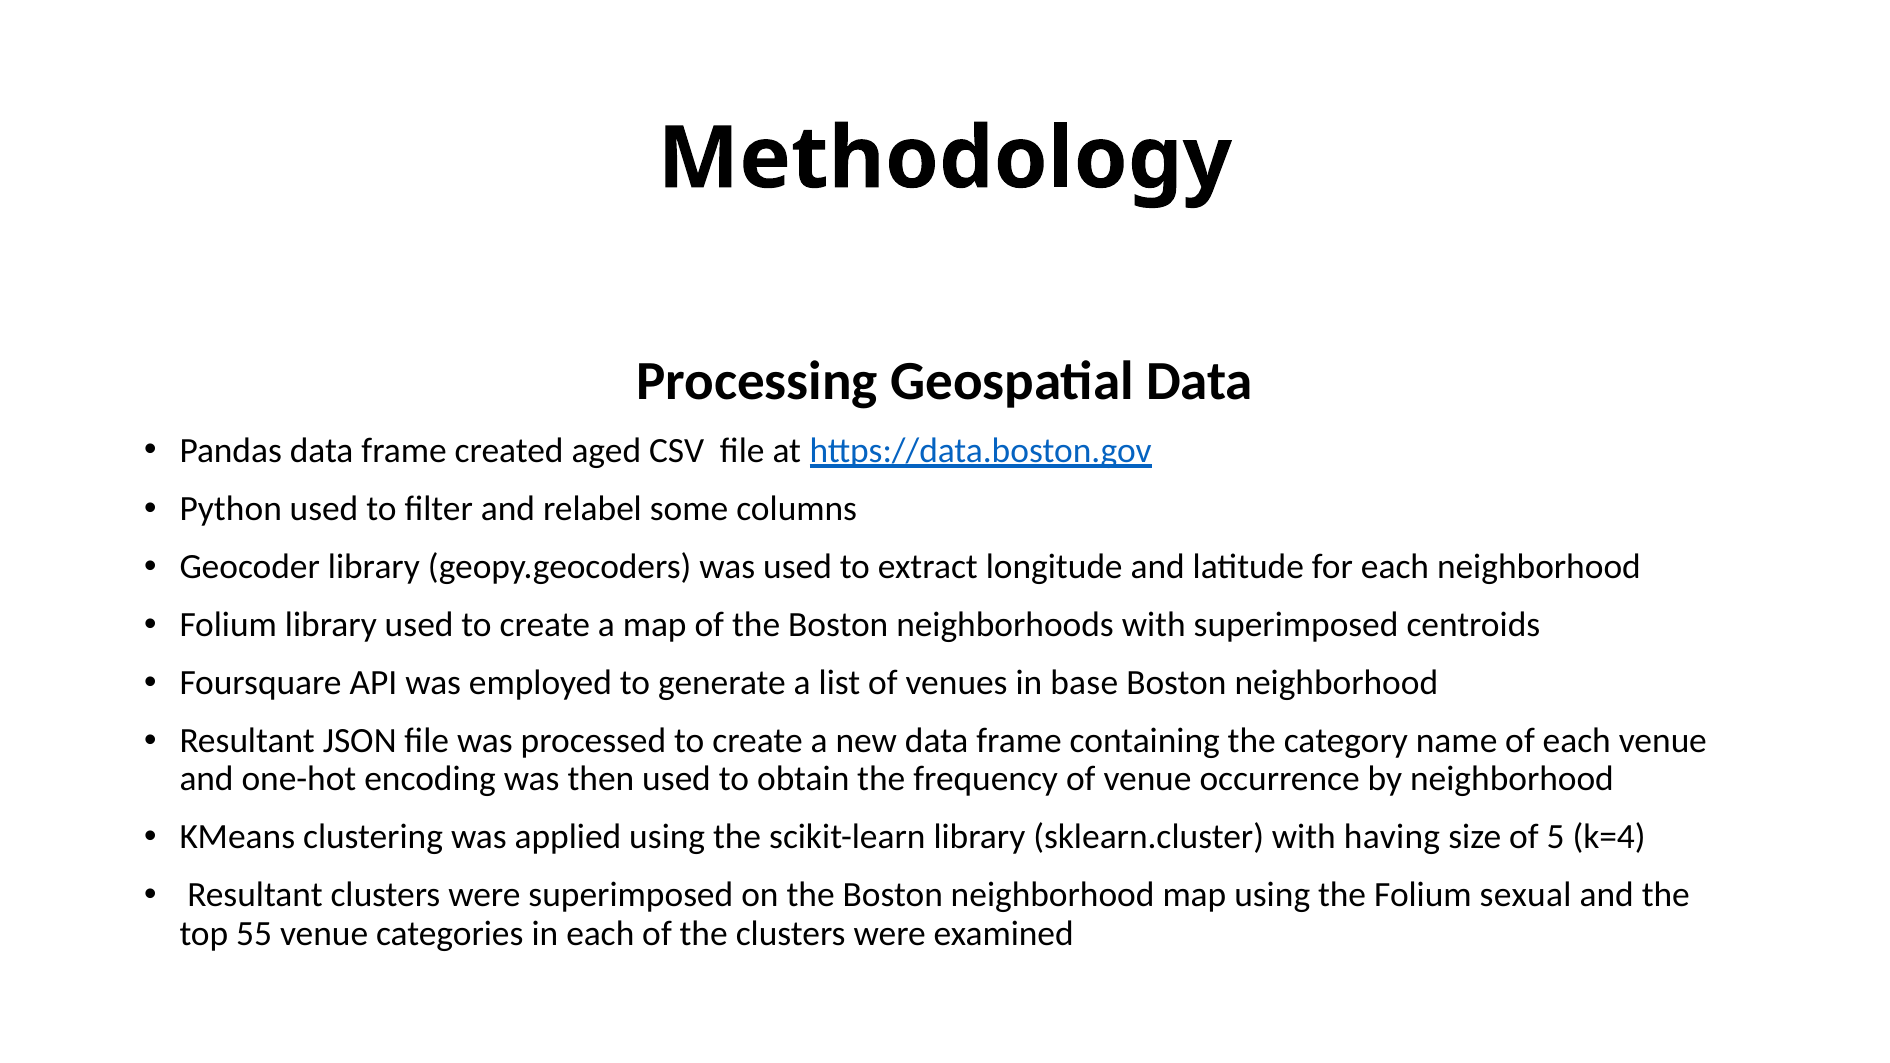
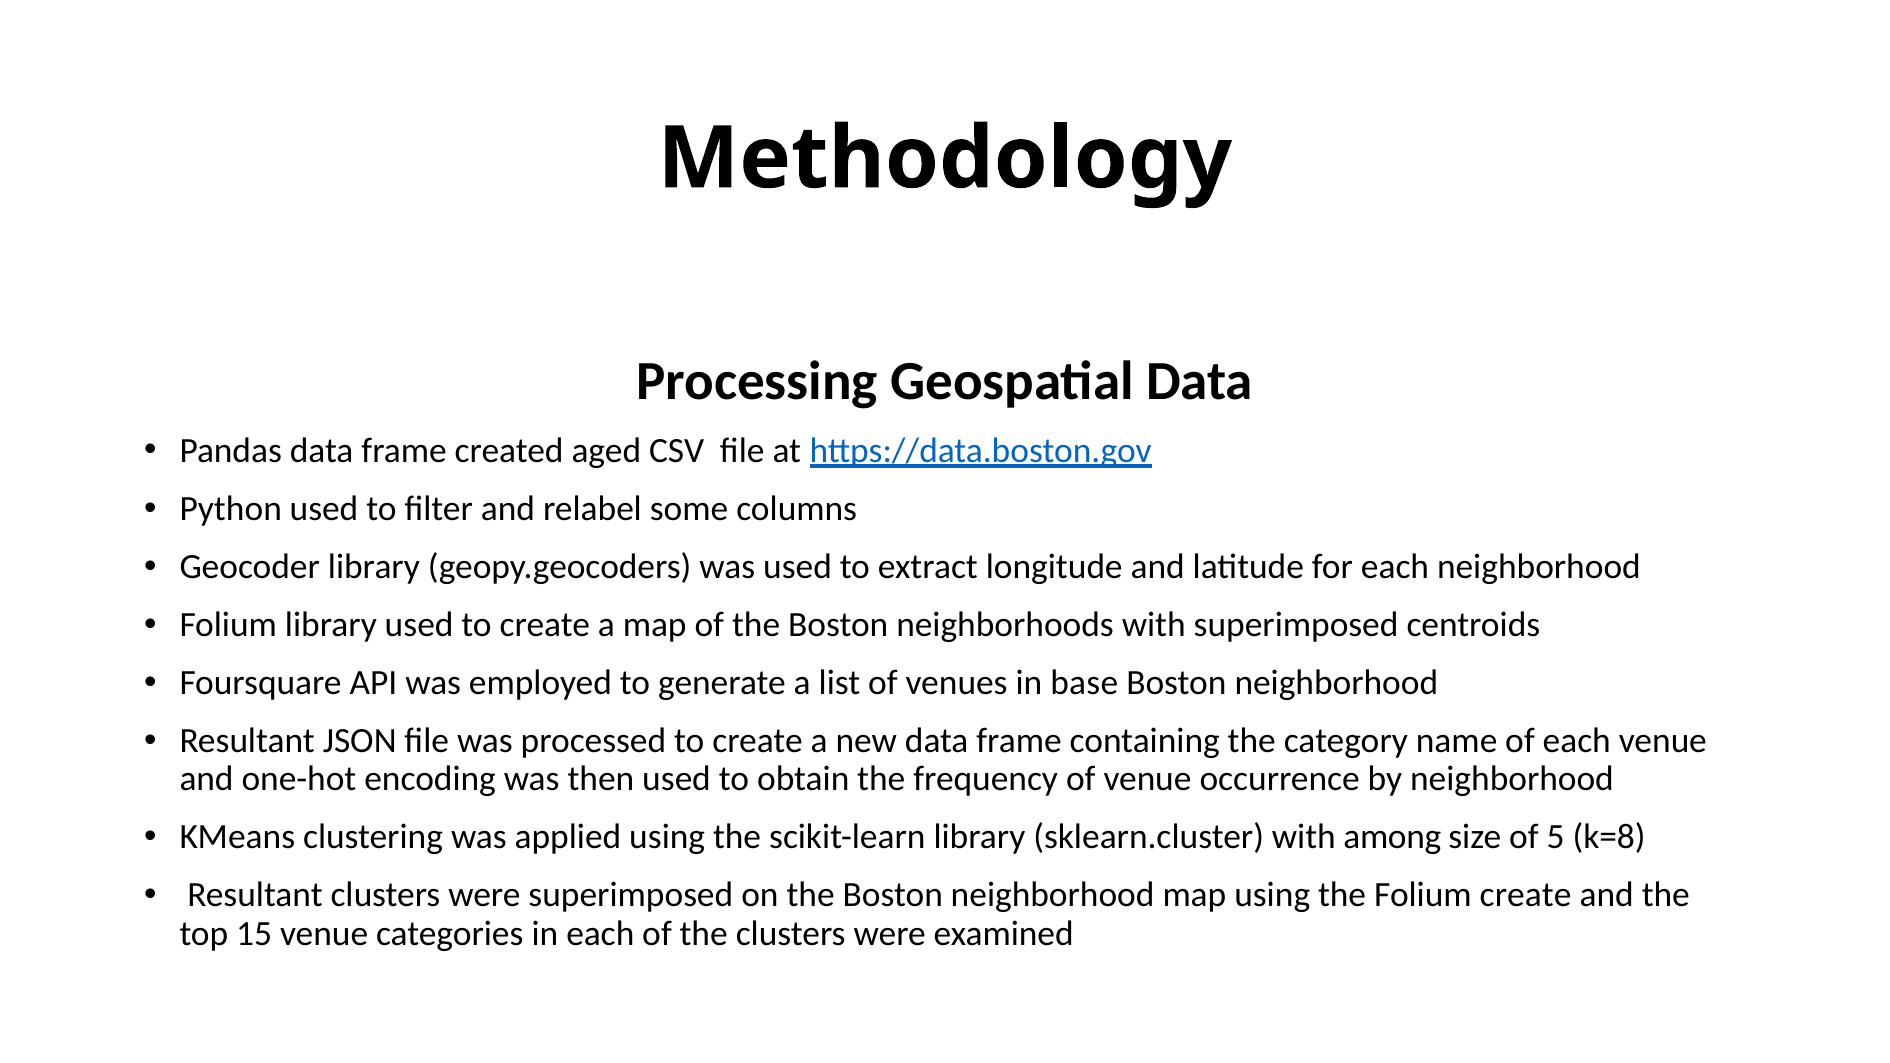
having: having -> among
k=4: k=4 -> k=8
Folium sexual: sexual -> create
55: 55 -> 15
